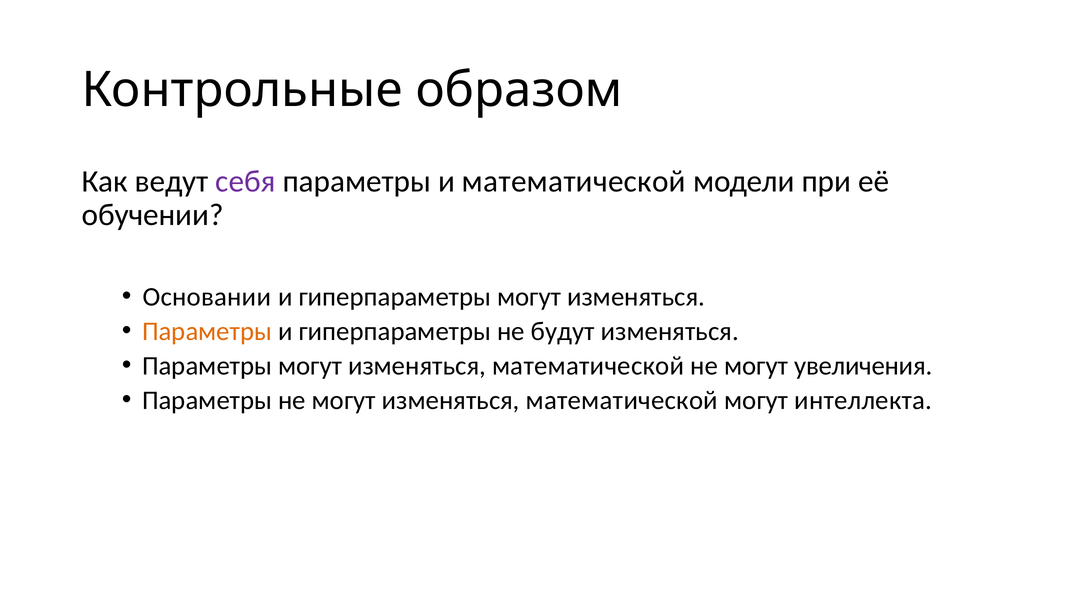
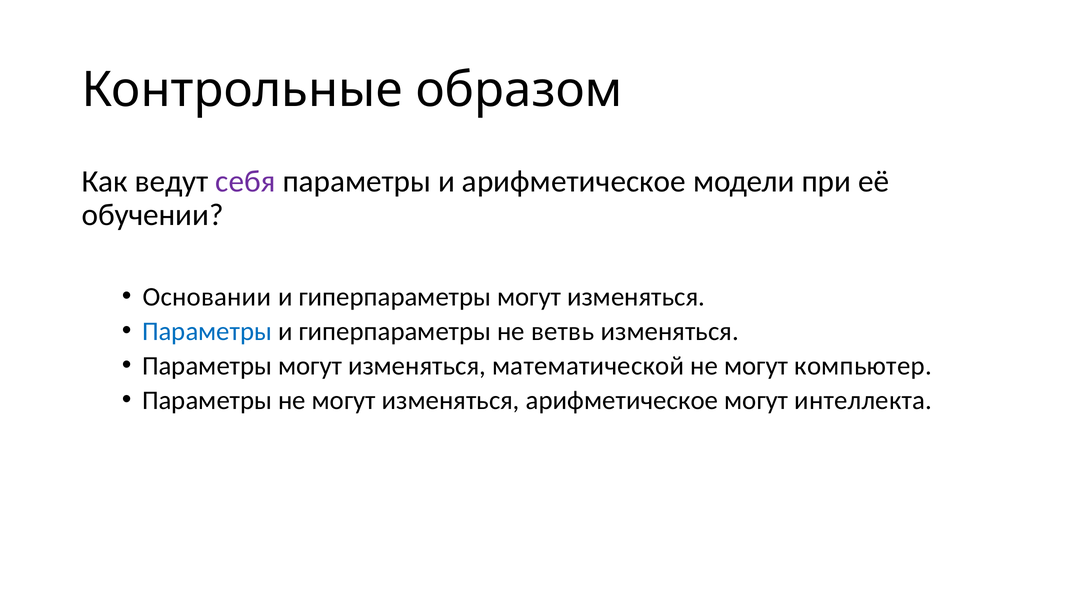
и математической: математической -> арифметическое
Параметры at (207, 331) colour: orange -> blue
будут: будут -> ветвь
увеличения: увеличения -> компьютер
не могут изменяться математической: математической -> арифметическое
